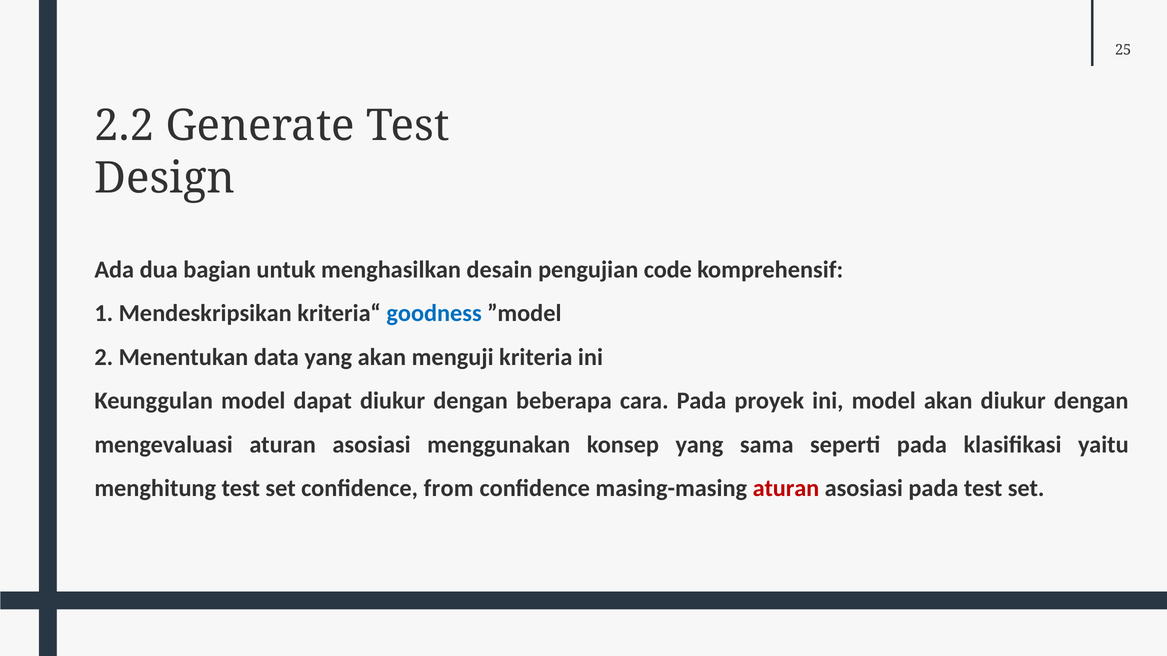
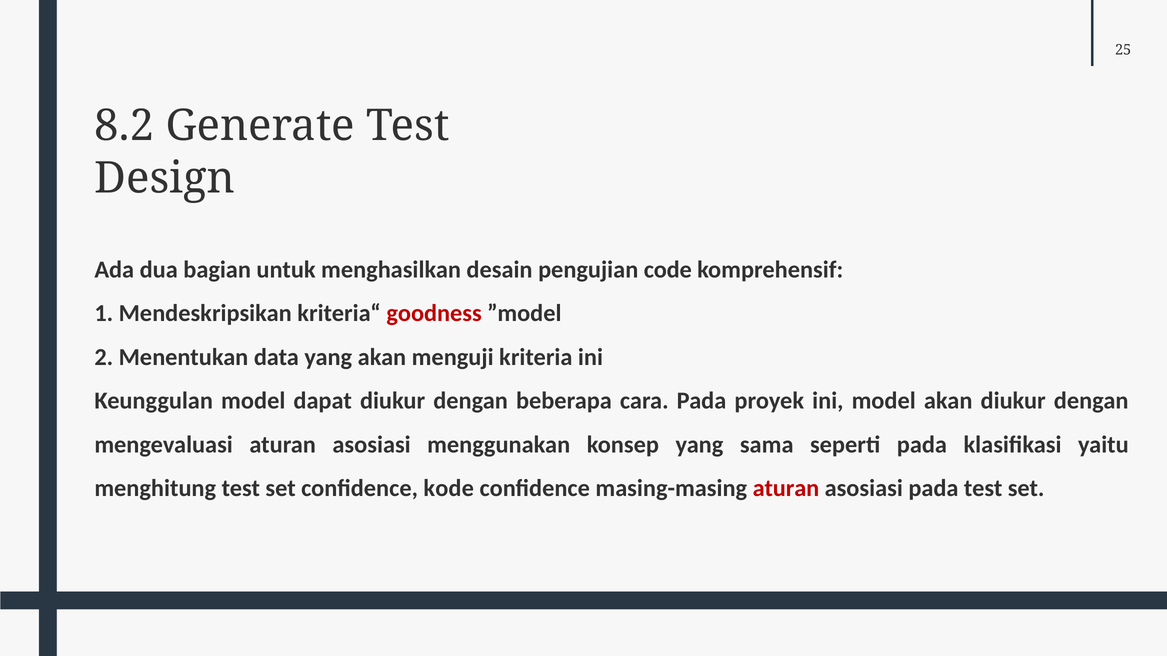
2.2: 2.2 -> 8.2
goodness colour: blue -> red
from: from -> kode
